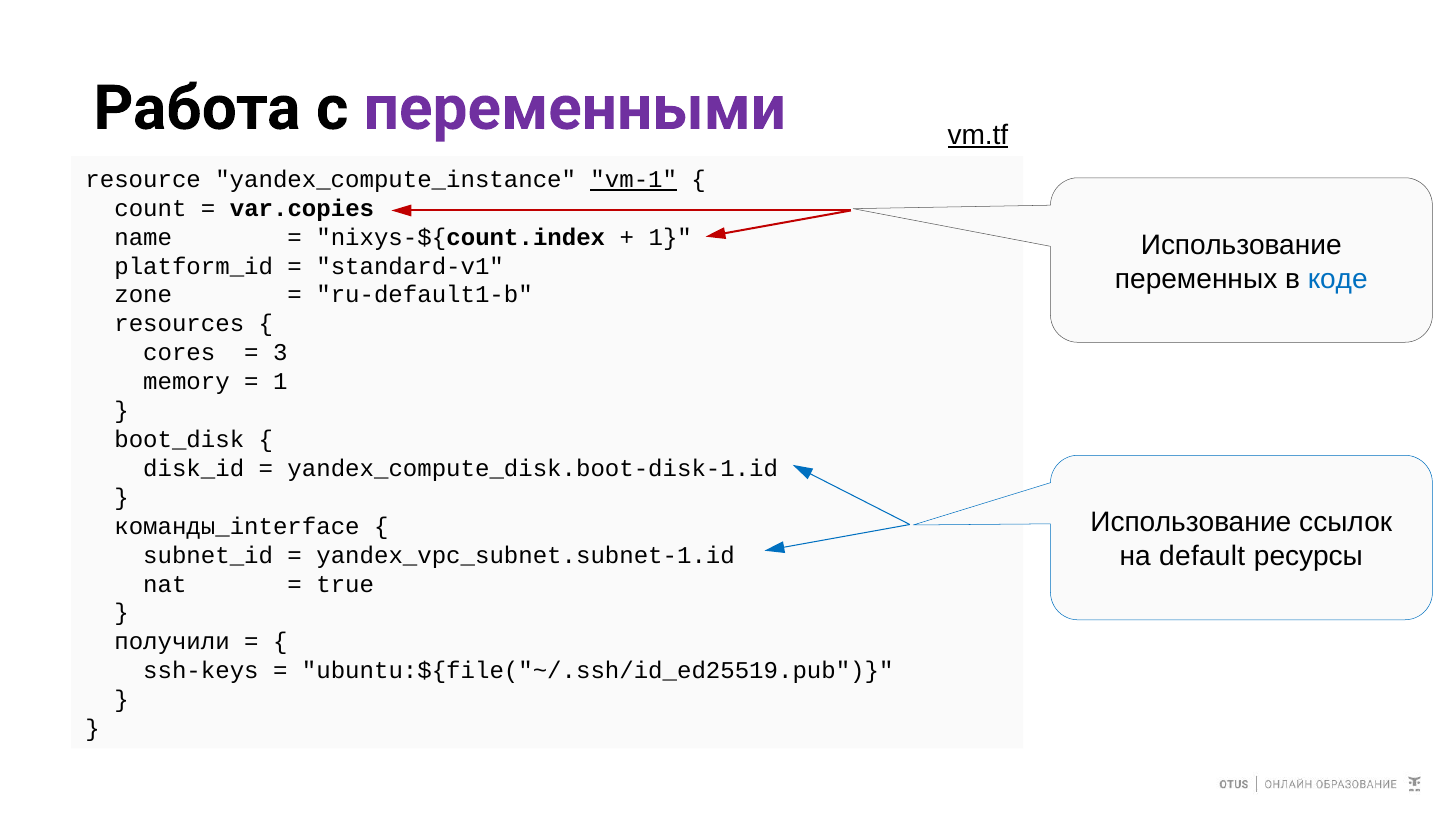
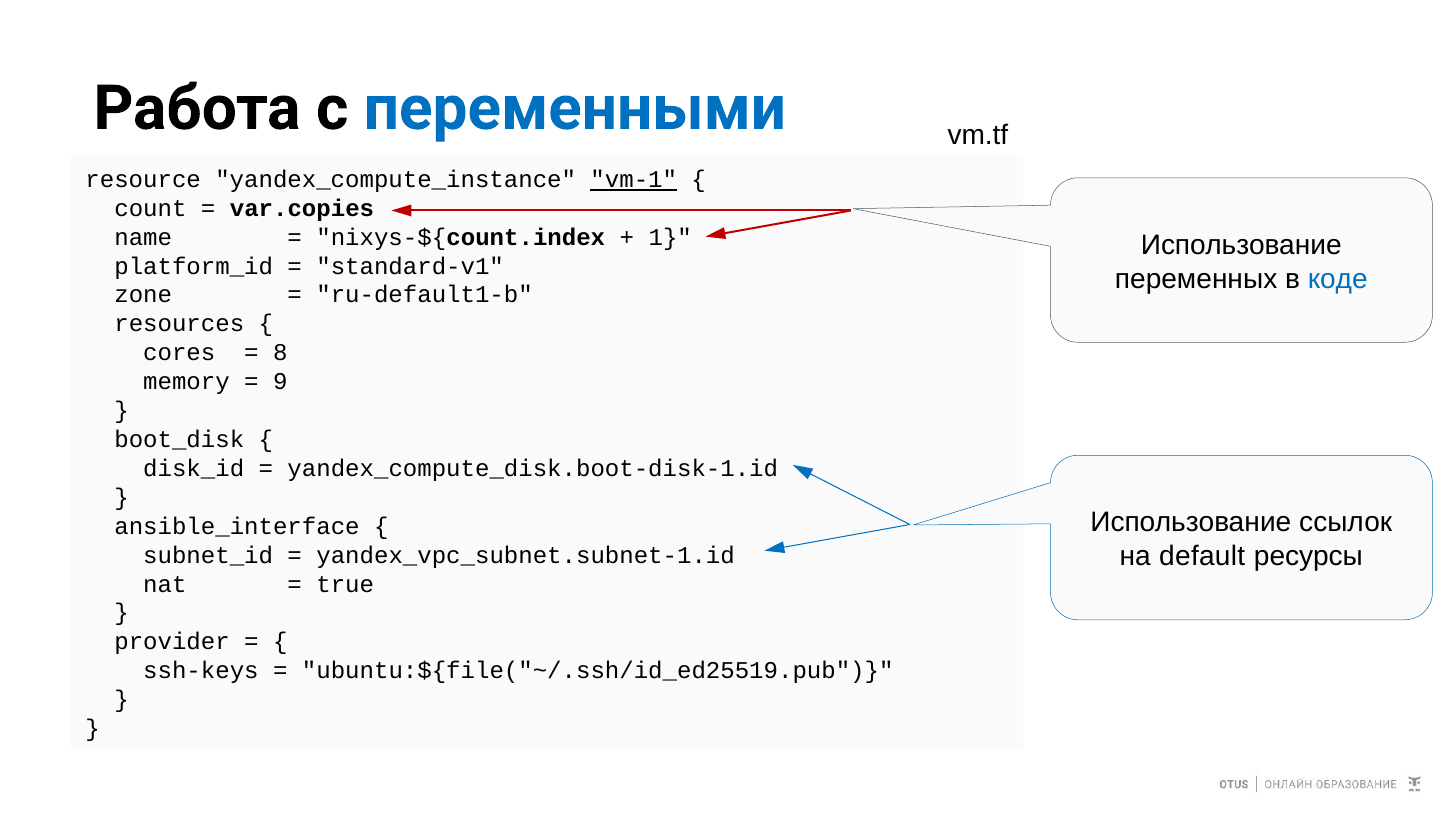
переменными colour: purple -> blue
vm.tf underline: present -> none
3: 3 -> 8
1 at (280, 381): 1 -> 9
команды_interface: команды_interface -> ansible_interface
получили: получили -> provider
